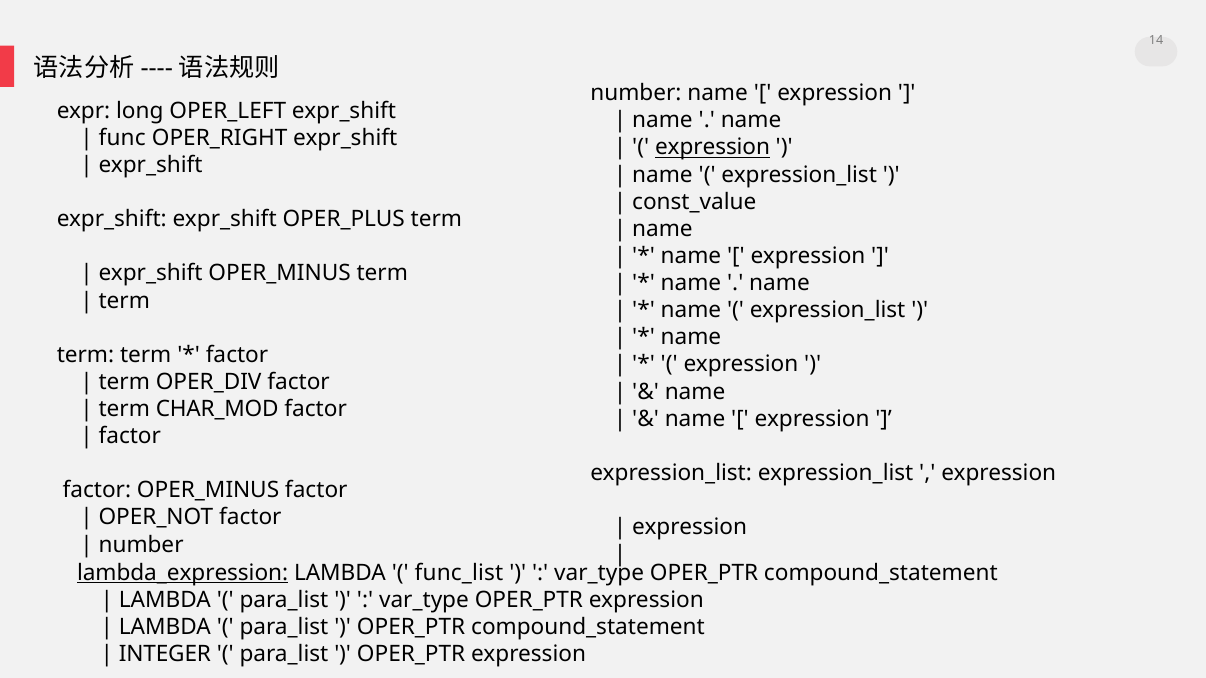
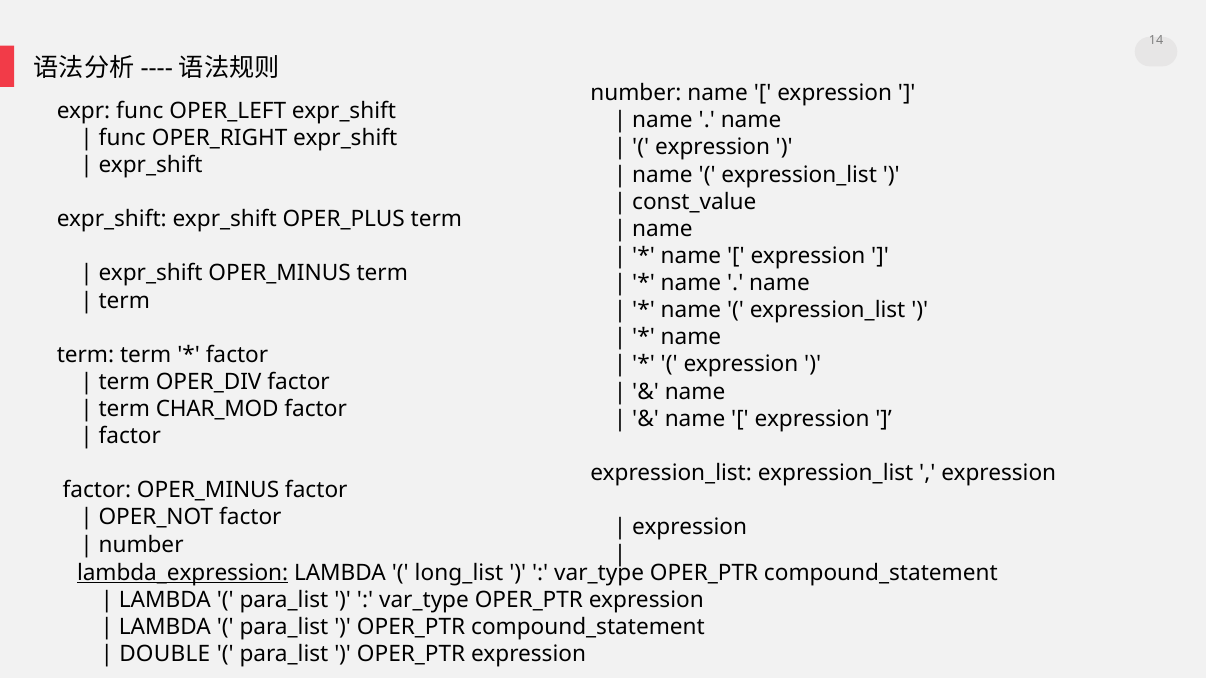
expr long: long -> func
expression at (713, 148) underline: present -> none
func_list: func_list -> long_list
INTEGER: INTEGER -> DOUBLE
